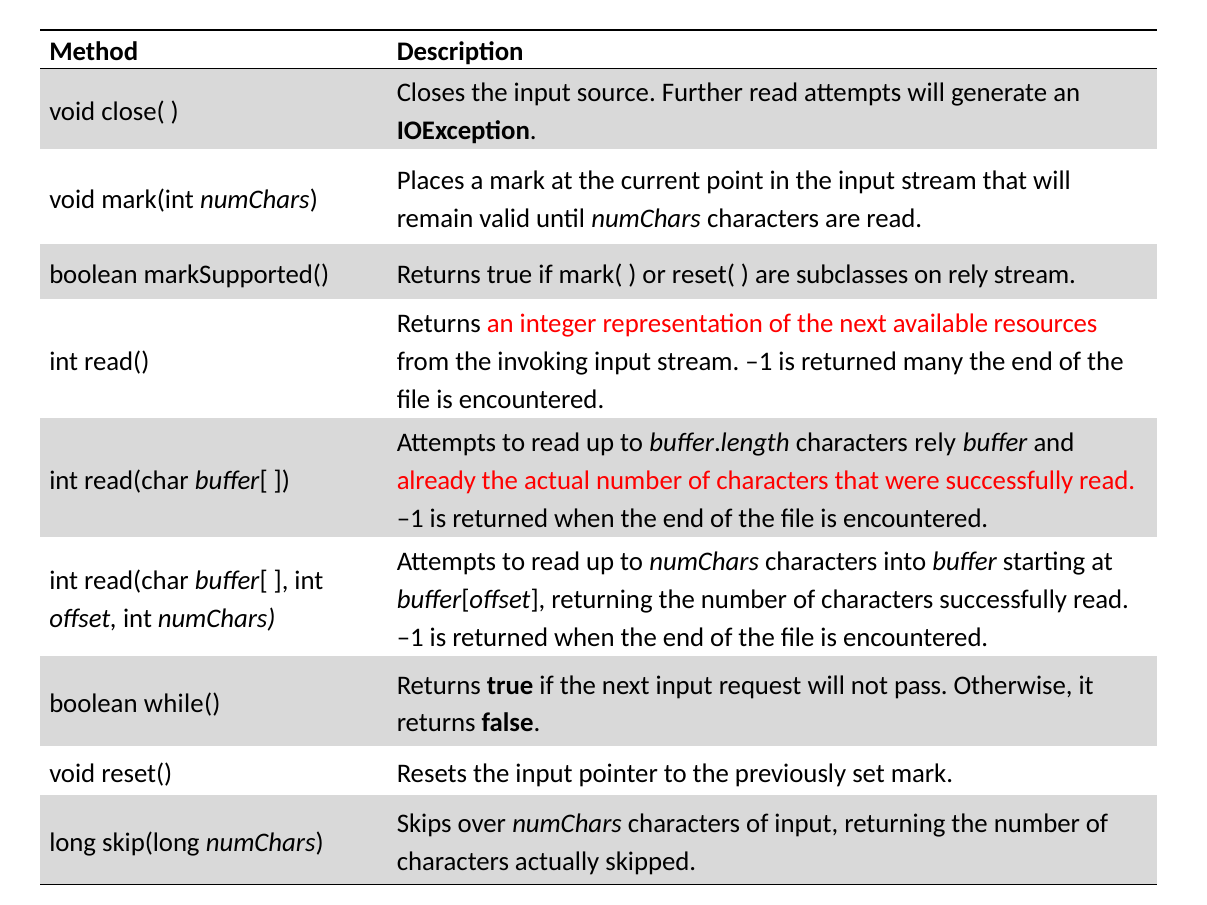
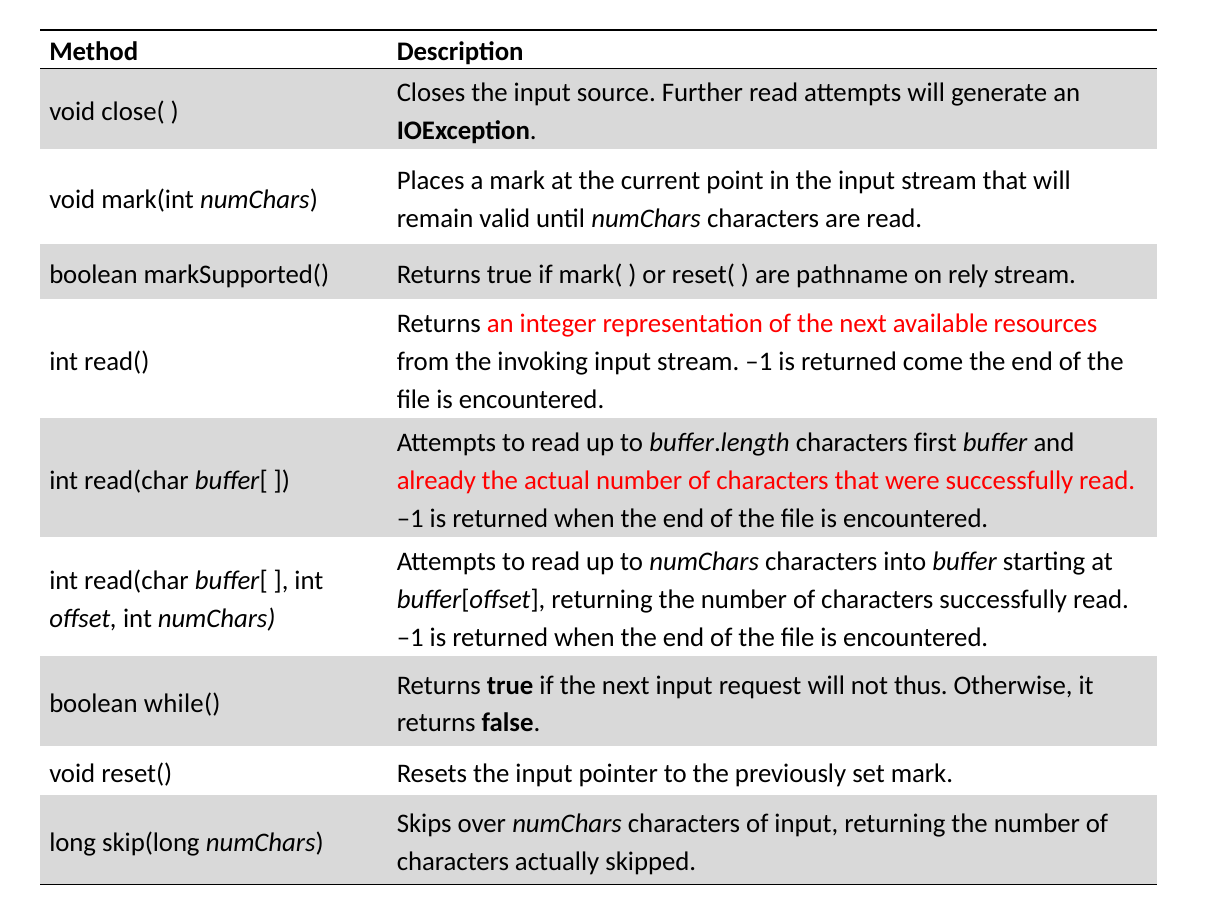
subclasses: subclasses -> pathname
many: many -> come
characters rely: rely -> first
pass: pass -> thus
